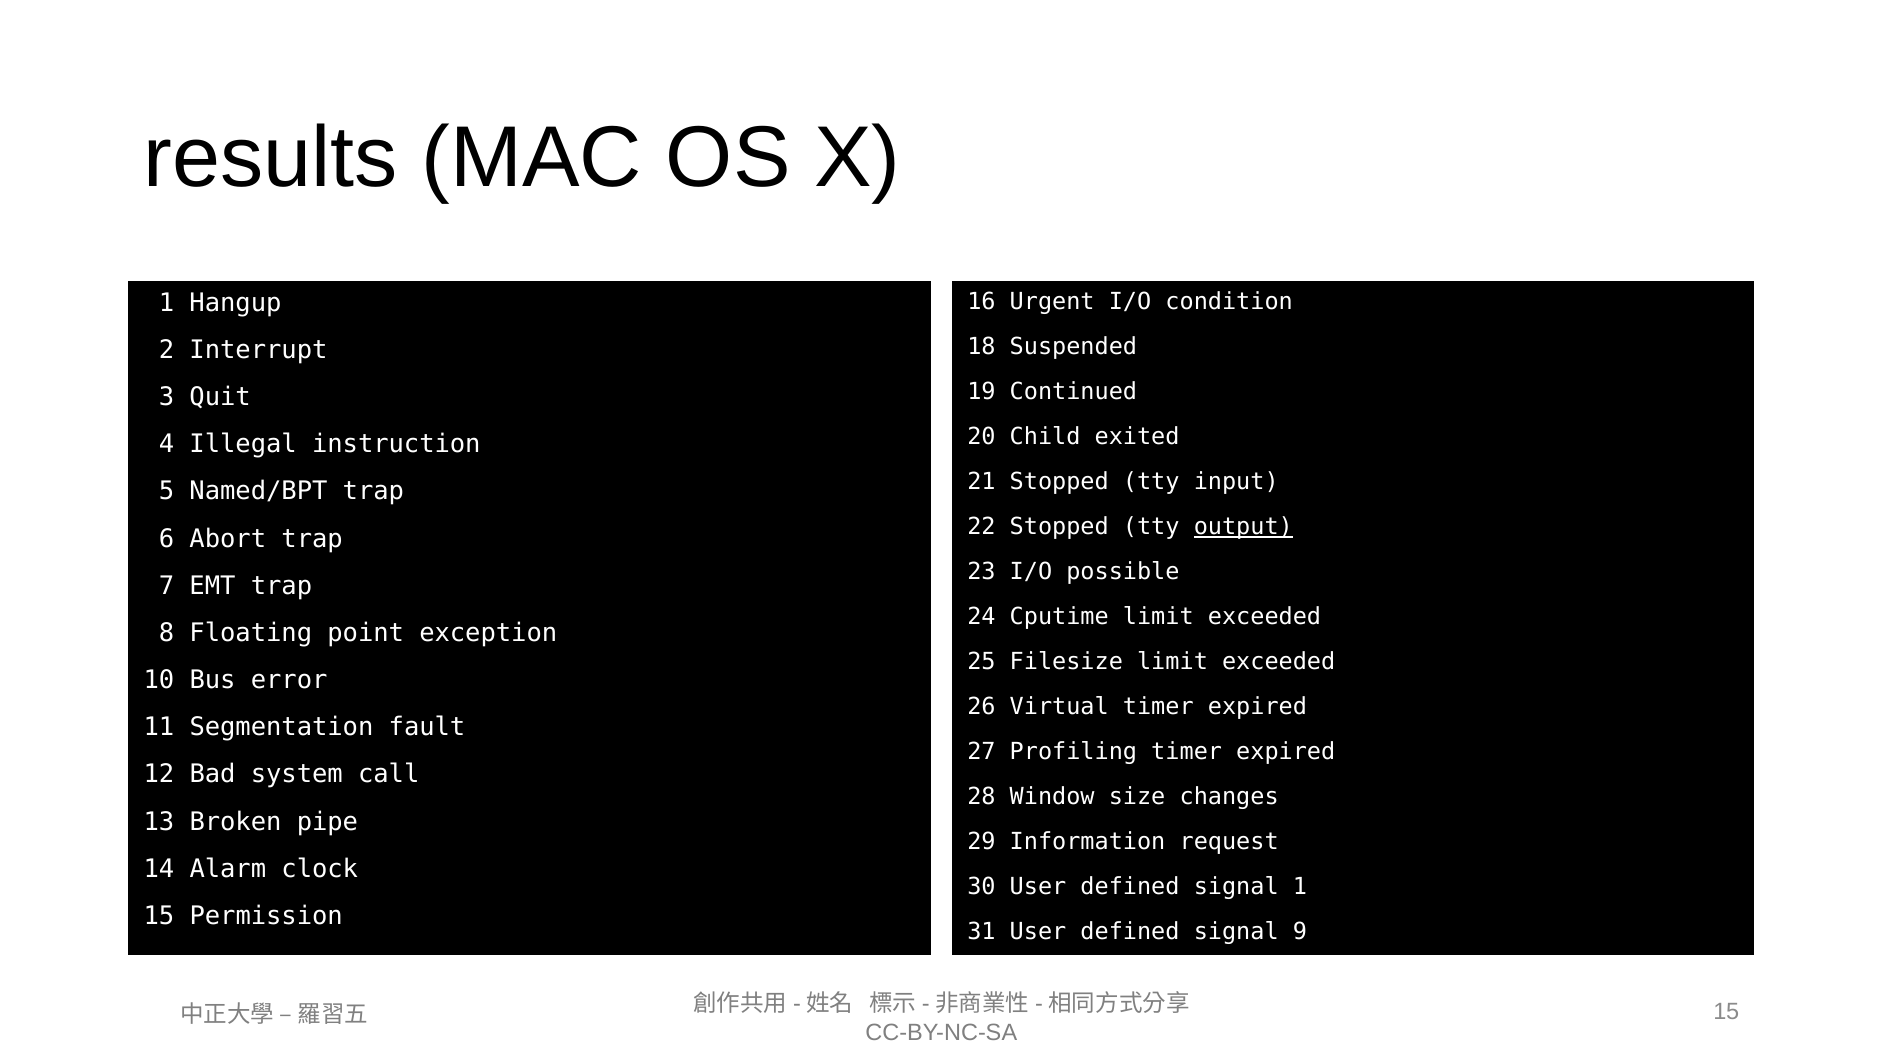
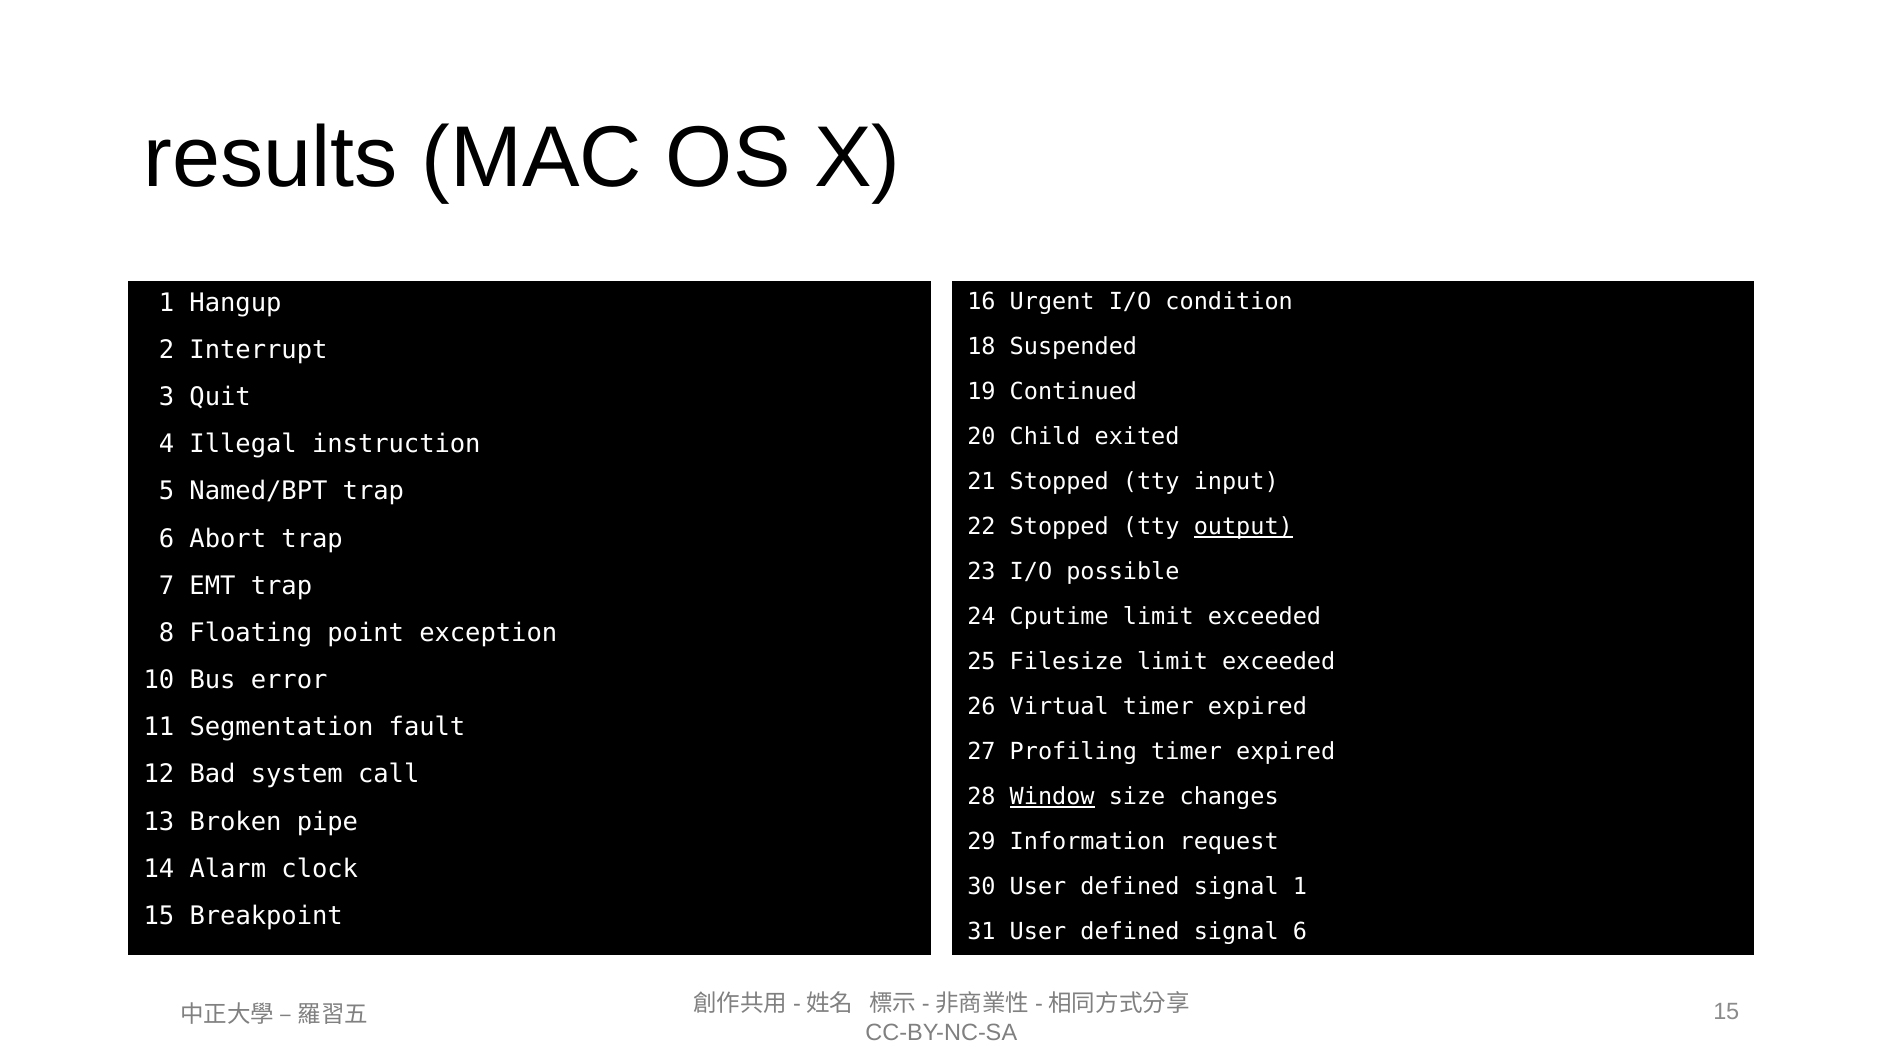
Window underline: none -> present
Permission: Permission -> Breakpoint
signal 9: 9 -> 6
